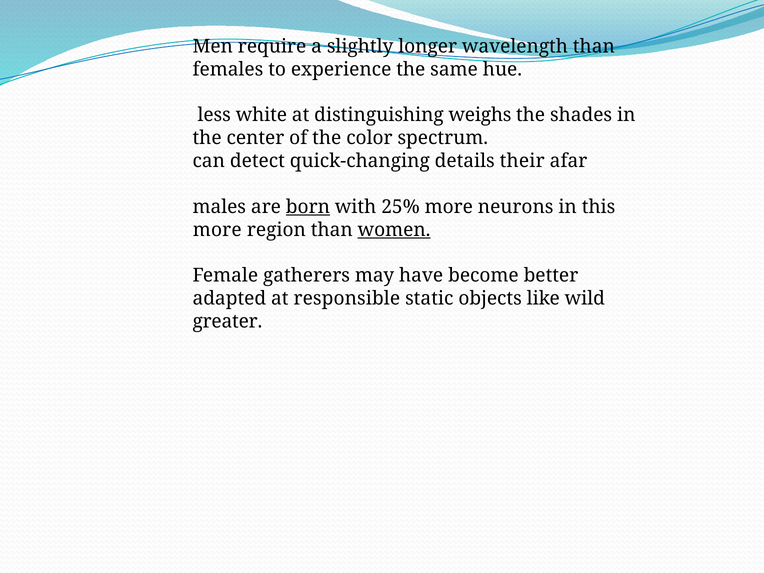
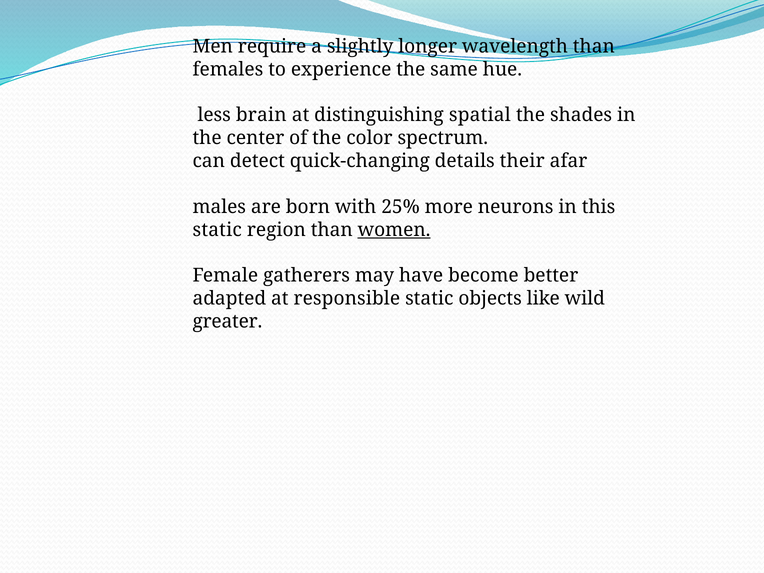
white: white -> brain
weighs: weighs -> spatial
born underline: present -> none
more at (217, 230): more -> static
